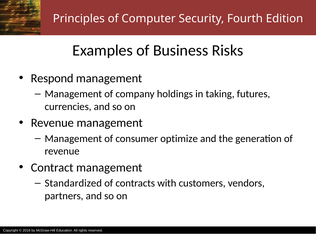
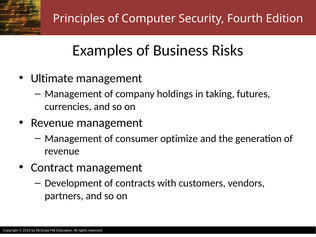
Respond: Respond -> Ultimate
Standardized: Standardized -> Development
